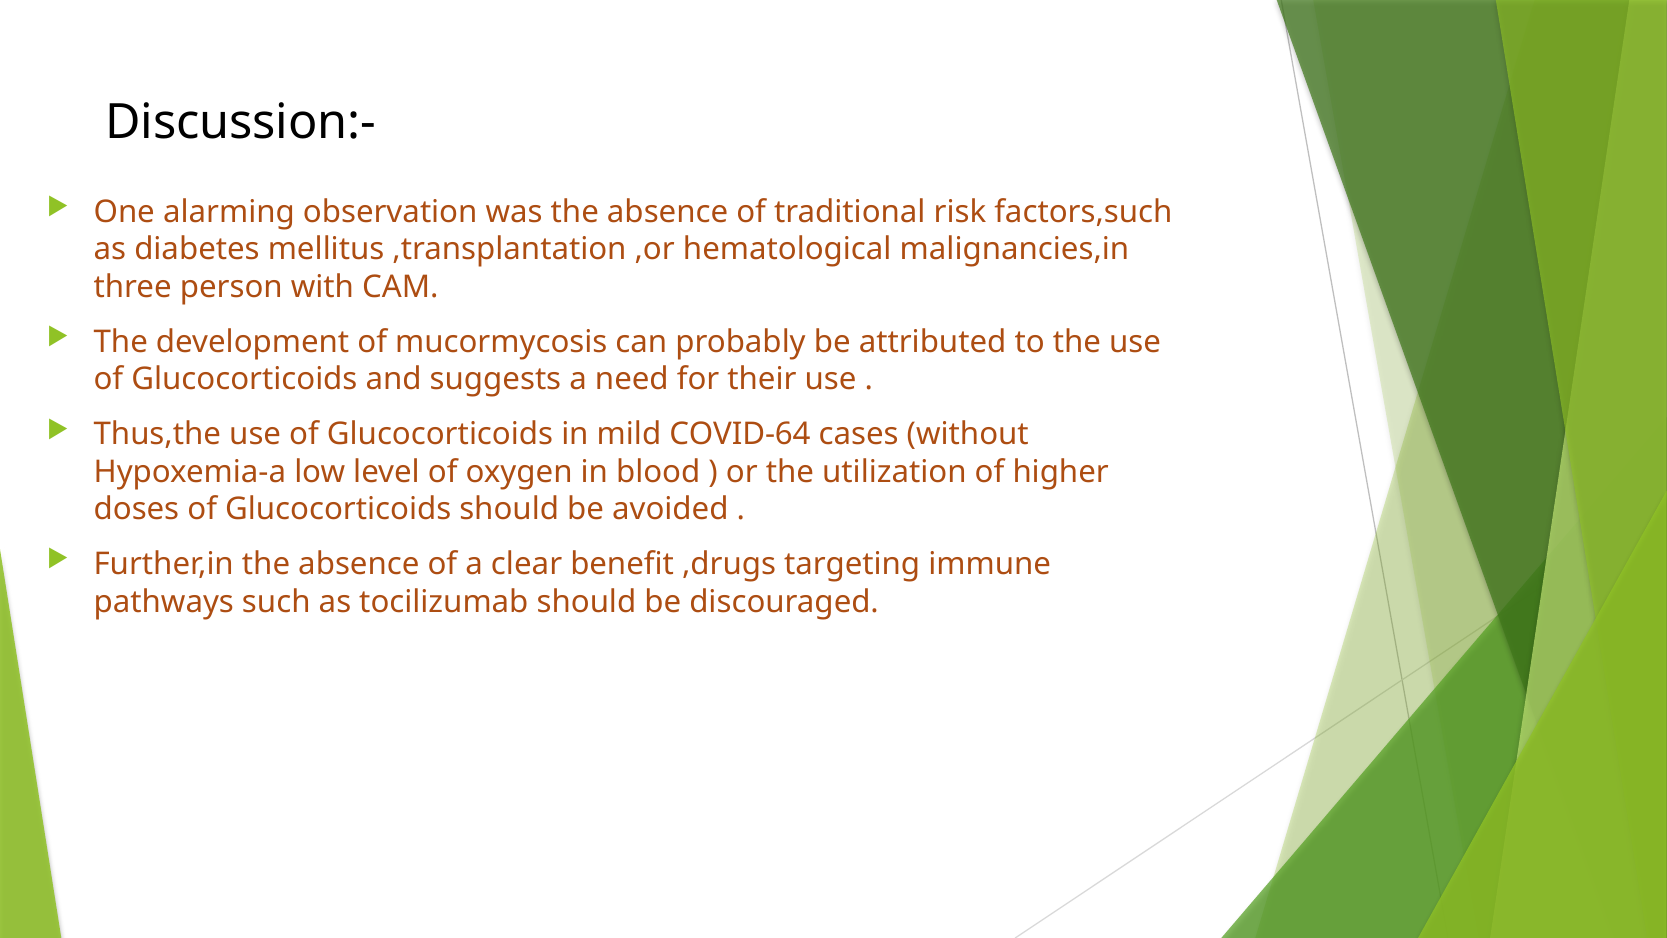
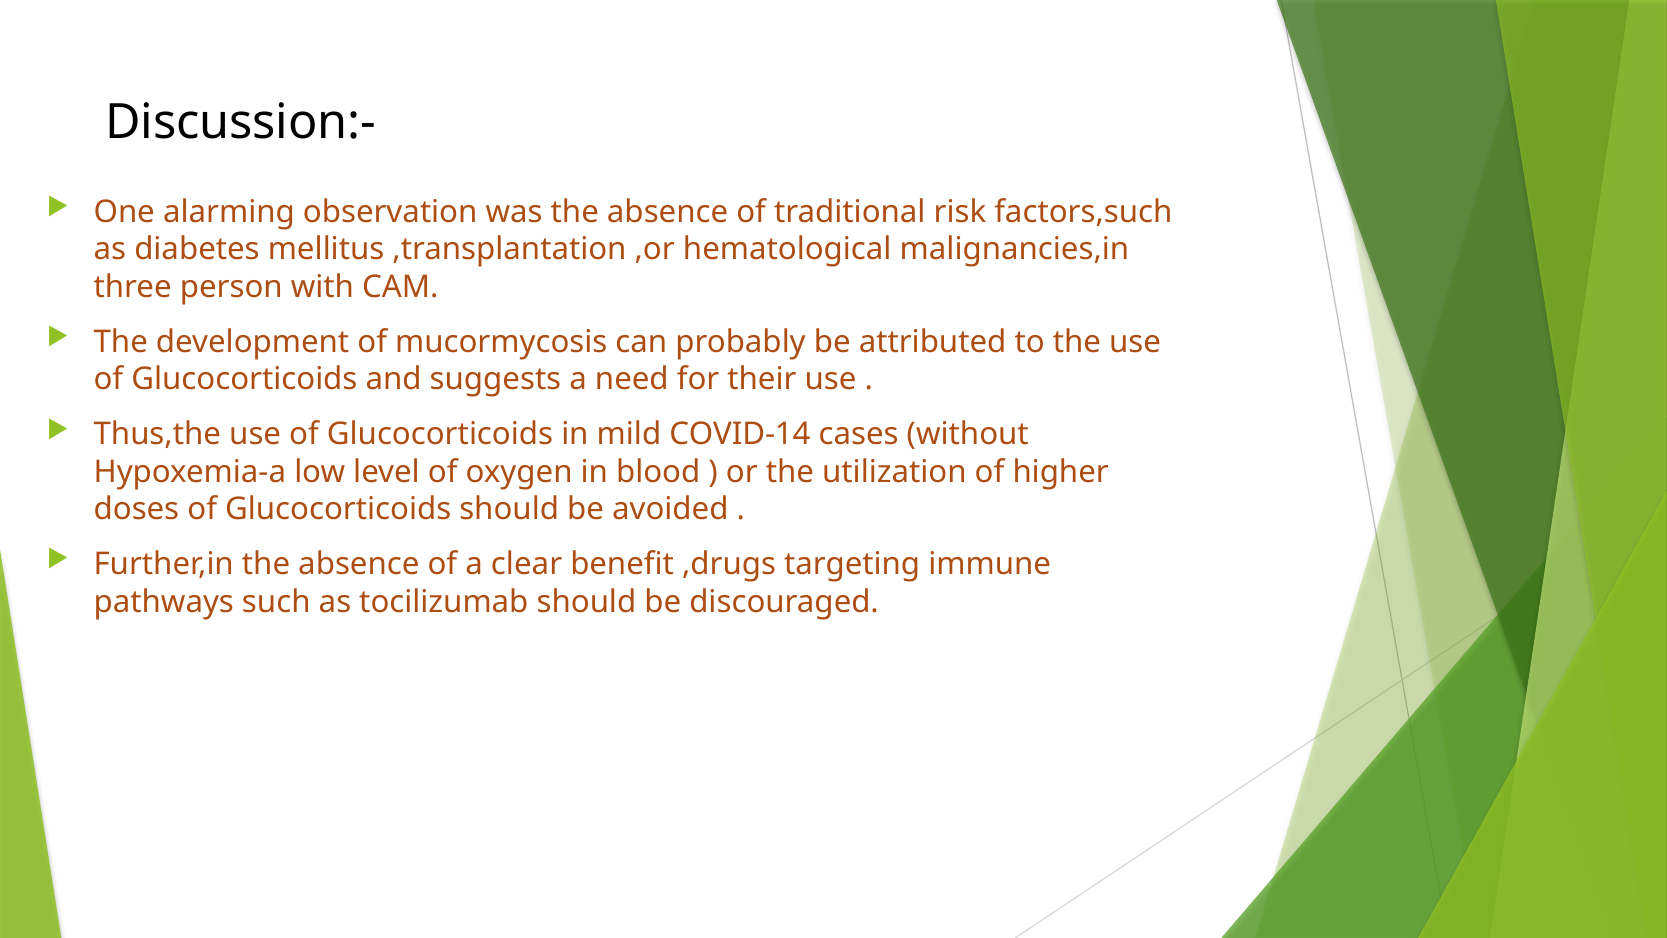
COVID-64: COVID-64 -> COVID-14
